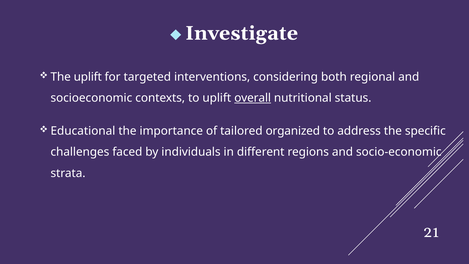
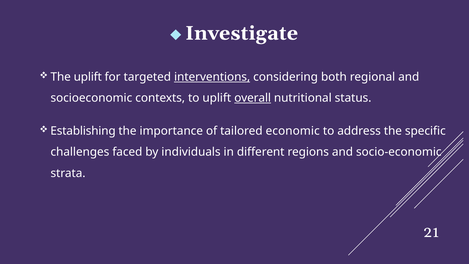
interventions underline: none -> present
Educational: Educational -> Establishing
organized: organized -> economic
